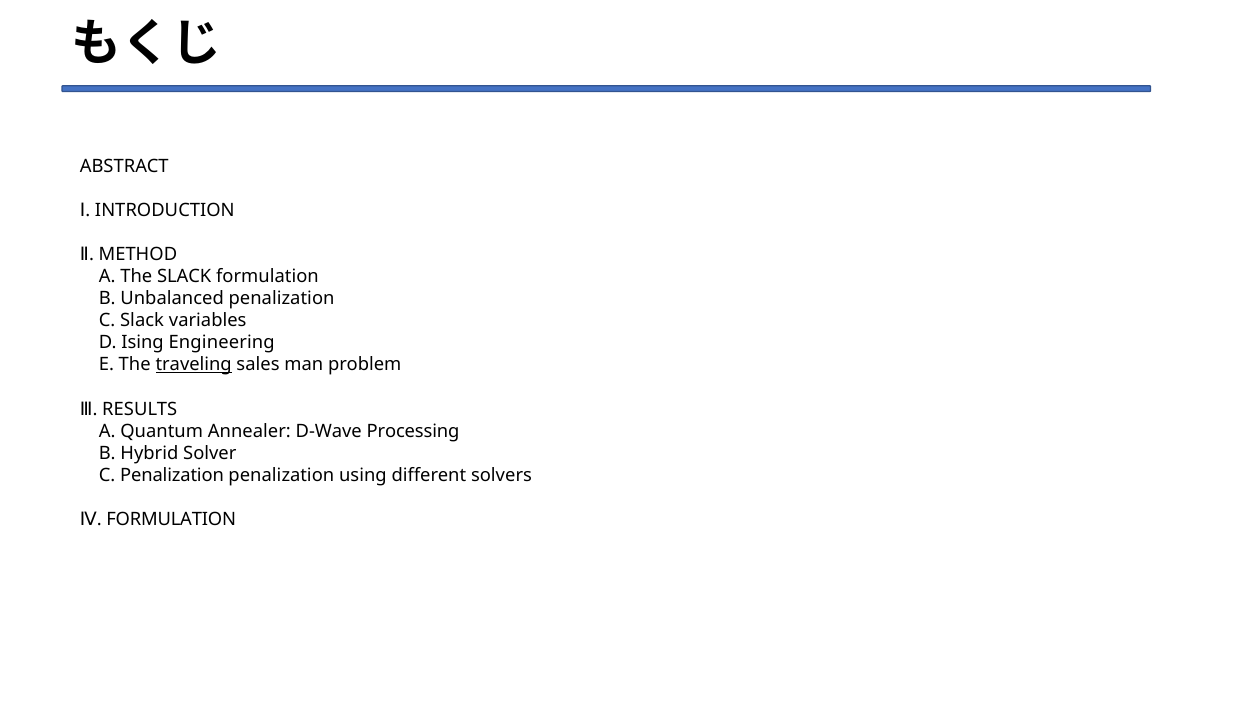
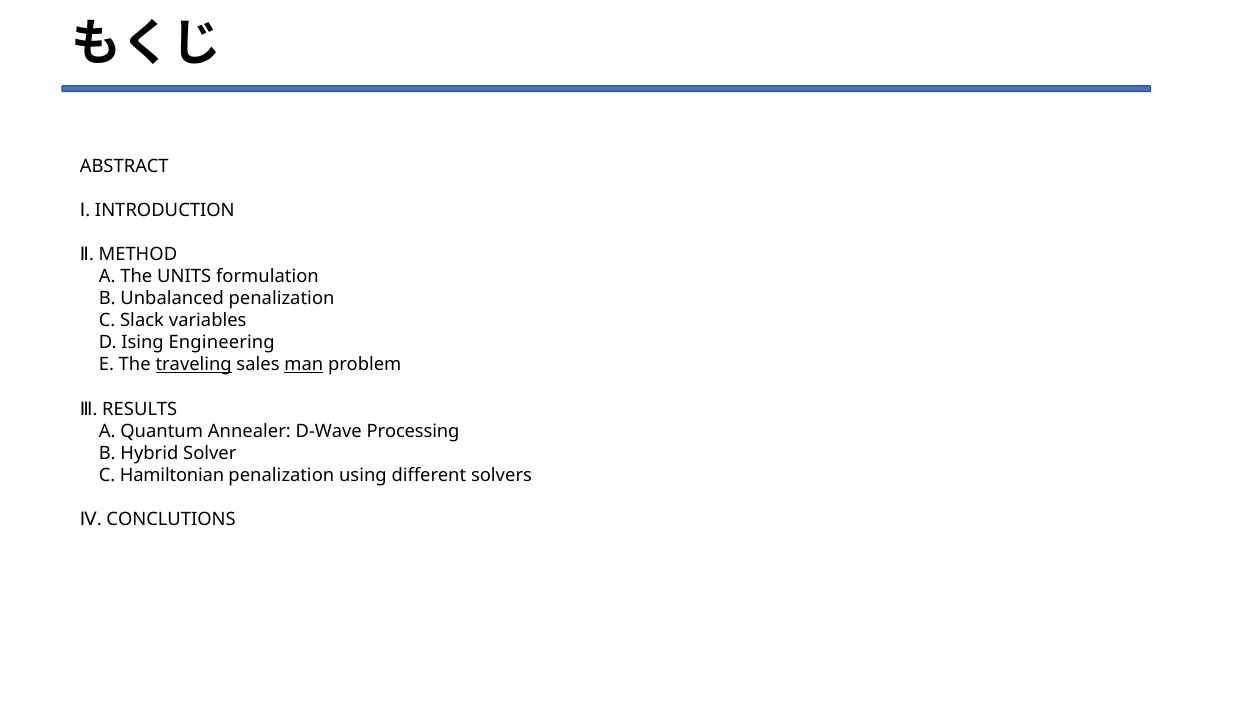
The SLACK: SLACK -> UNITS
man underline: none -> present
C Penalization: Penalization -> Hamiltonian
FORMULATION at (171, 519): FORMULATION -> CONCLUTIONS
